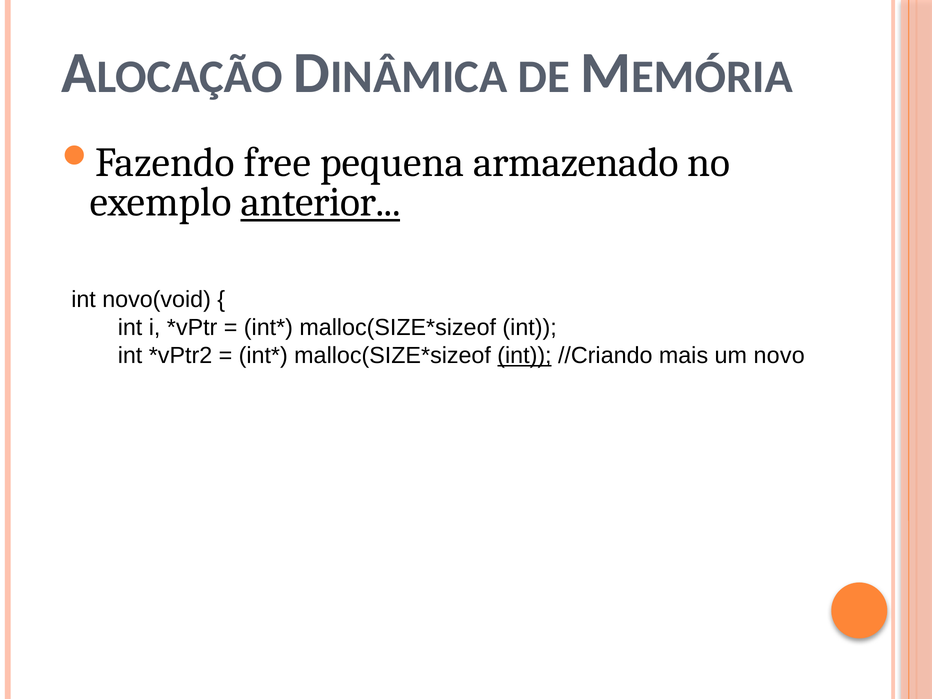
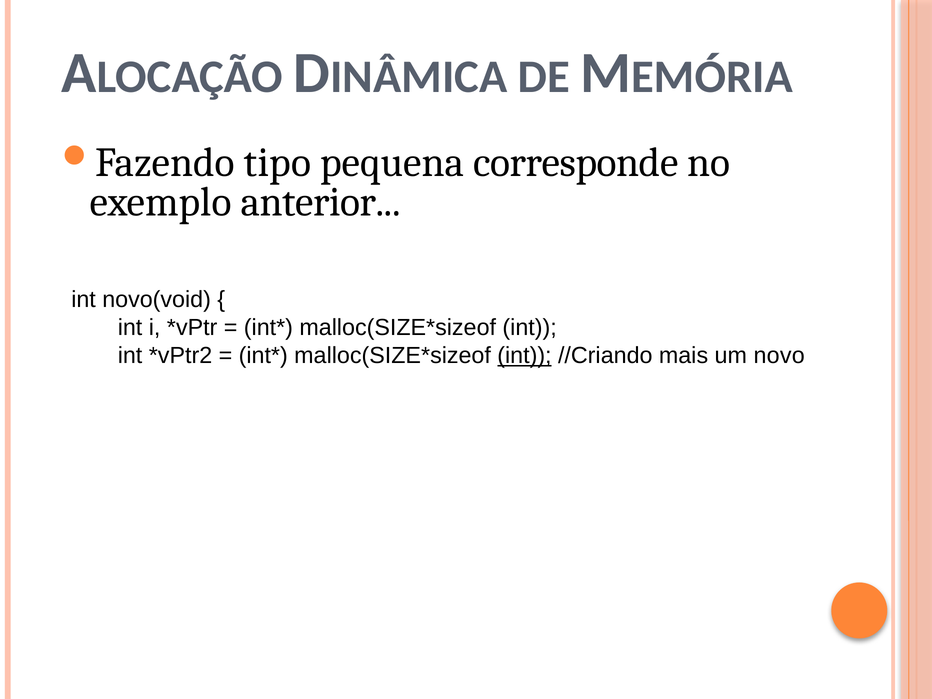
free: free -> tipo
armazenado: armazenado -> corresponde
anterior underline: present -> none
